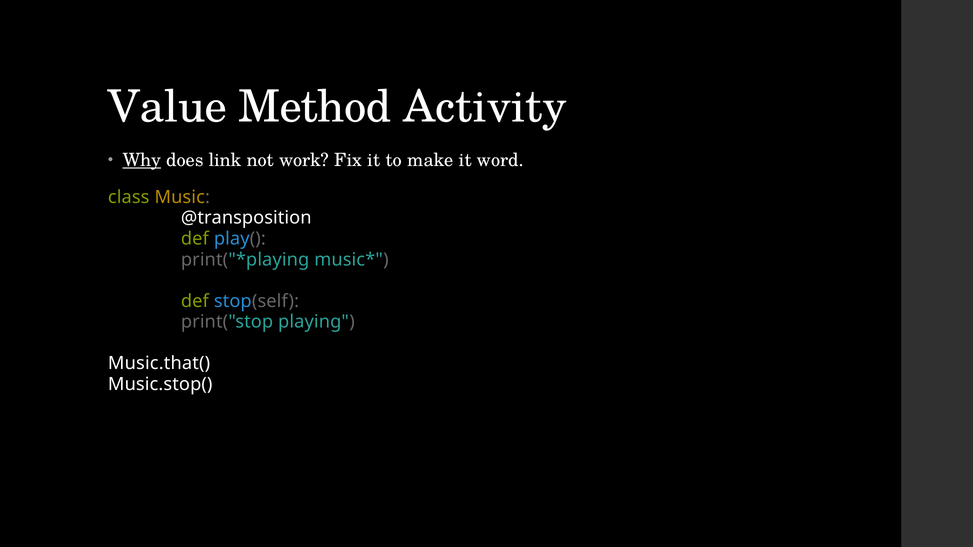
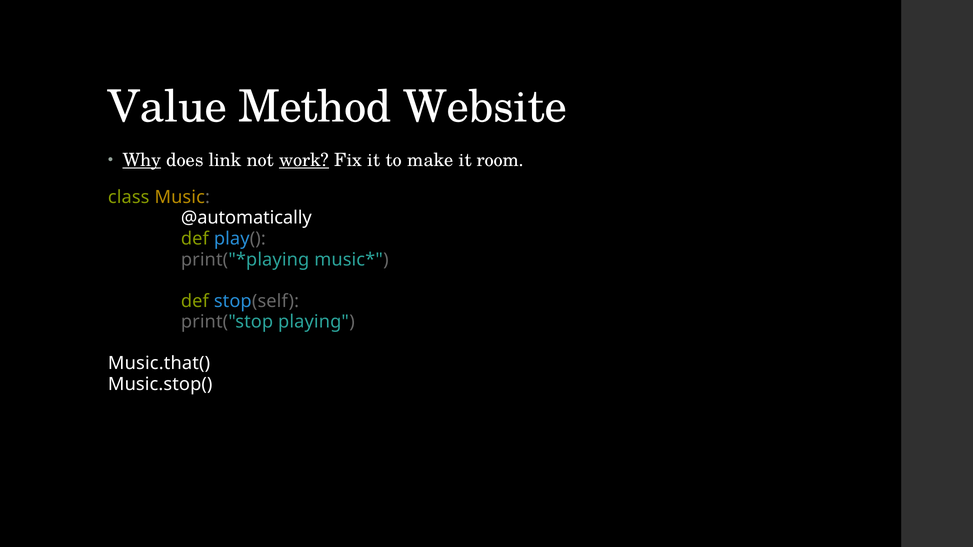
Activity: Activity -> Website
work underline: none -> present
word: word -> room
@transposition: @transposition -> @automatically
